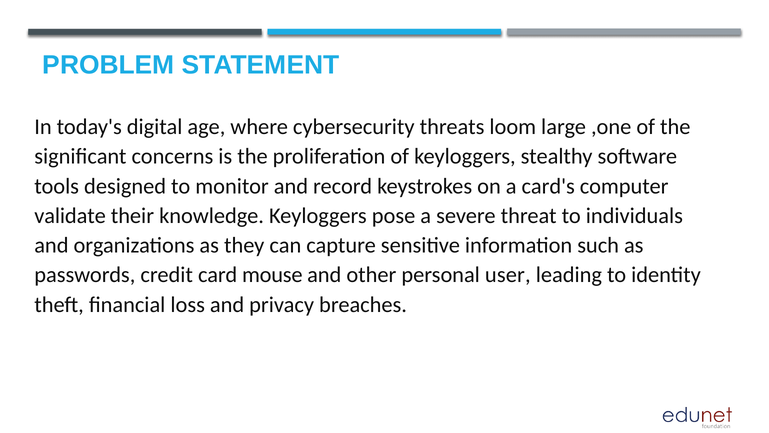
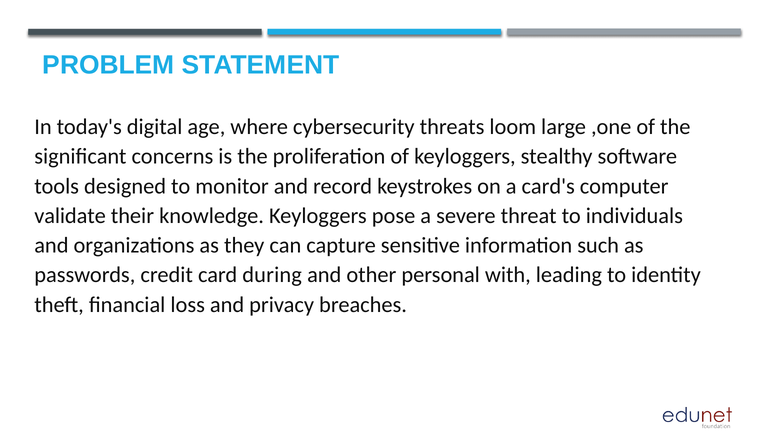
mouse: mouse -> during
user: user -> with
